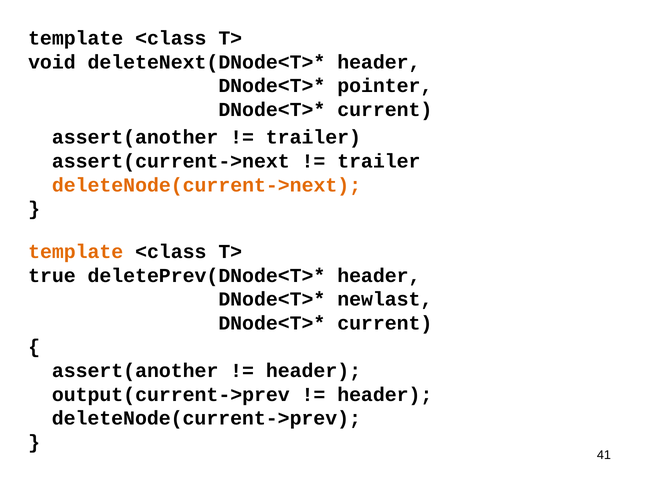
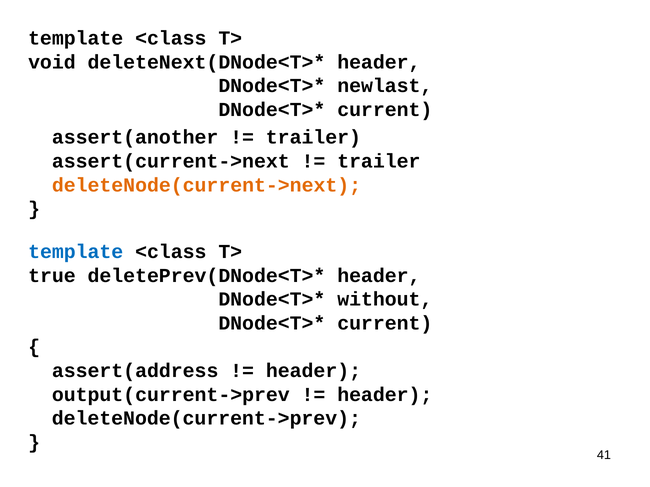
pointer: pointer -> newlast
template at (76, 252) colour: orange -> blue
newlast: newlast -> without
assert(another at (135, 371): assert(another -> assert(address
